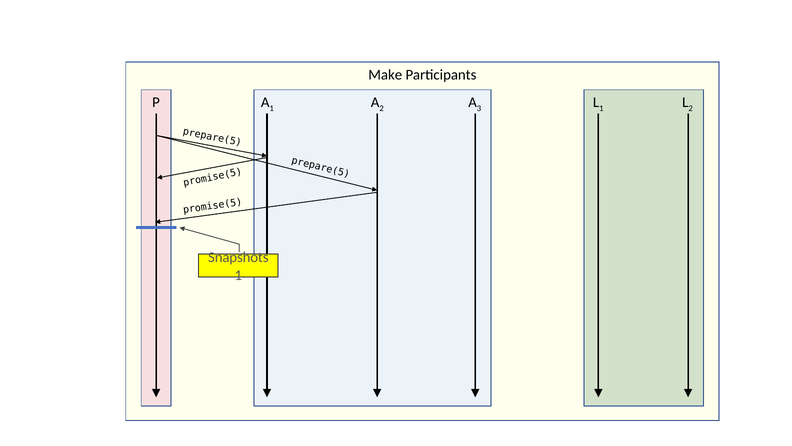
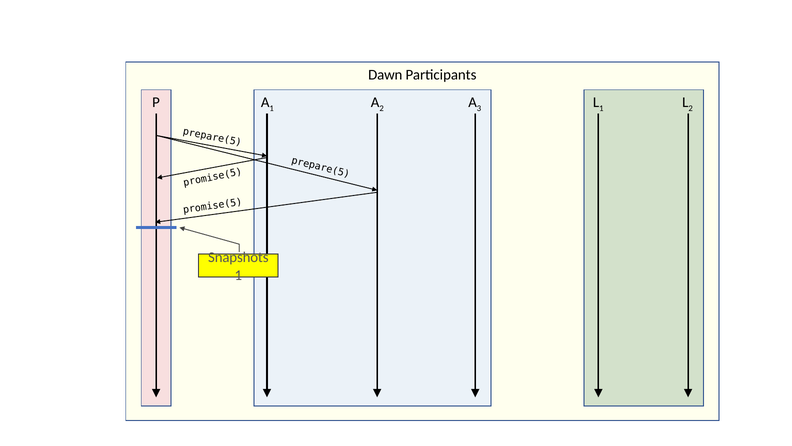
Make: Make -> Dawn
